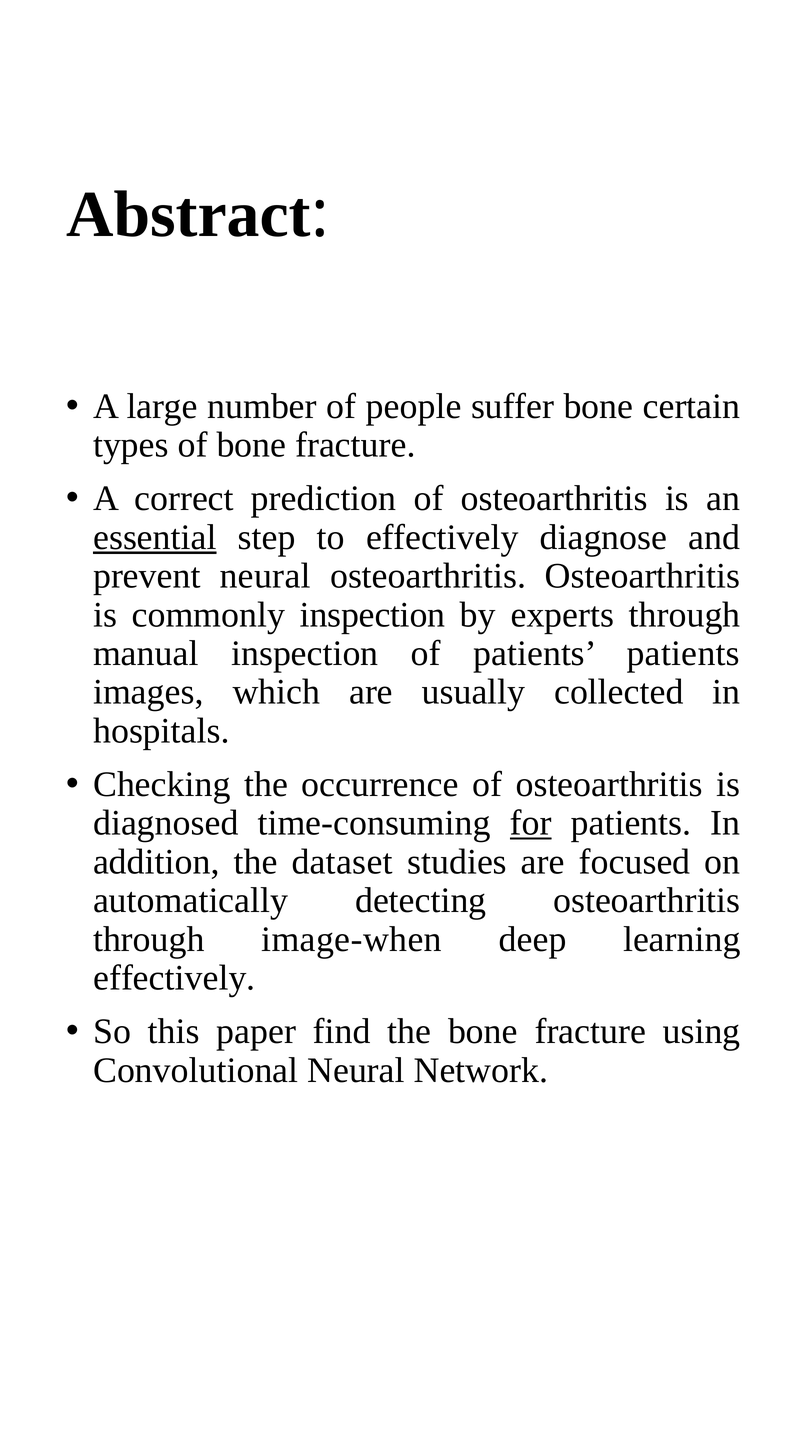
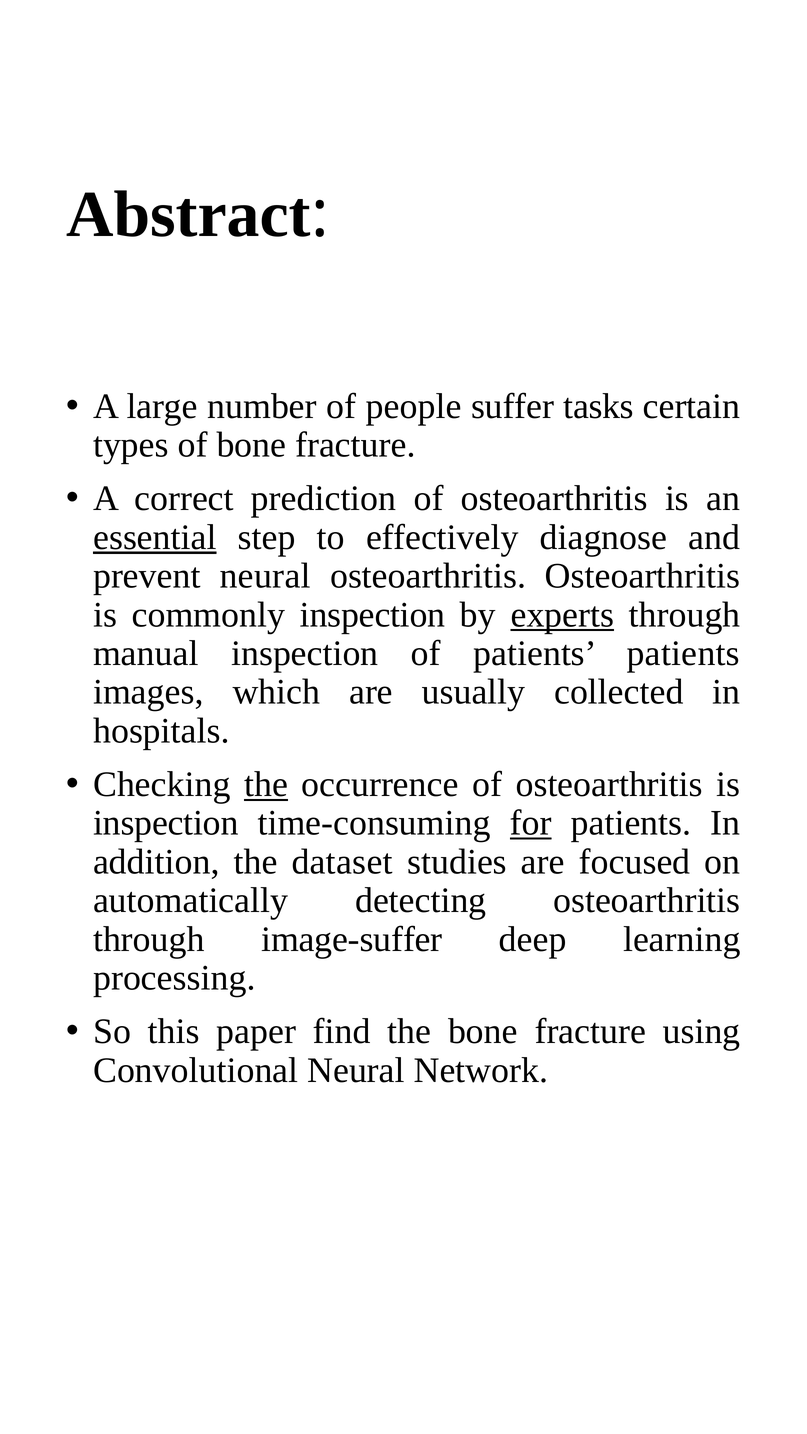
suffer bone: bone -> tasks
experts underline: none -> present
the at (266, 785) underline: none -> present
diagnosed at (166, 824): diagnosed -> inspection
image-when: image-when -> image-suffer
effectively at (174, 978): effectively -> processing
